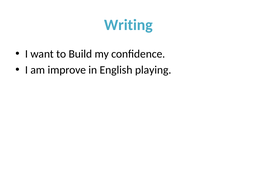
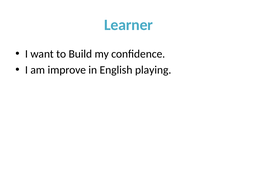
Writing: Writing -> Learner
